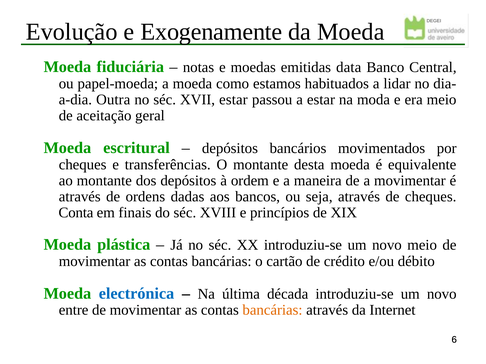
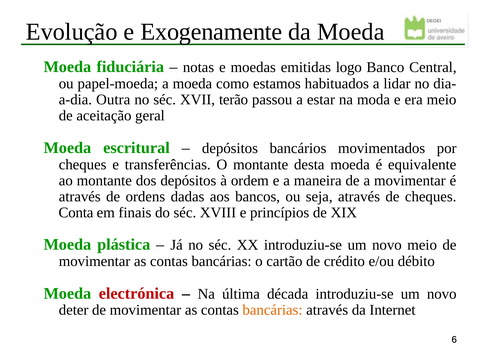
data: data -> logo
XVII estar: estar -> terão
electrónica colour: blue -> red
entre: entre -> deter
